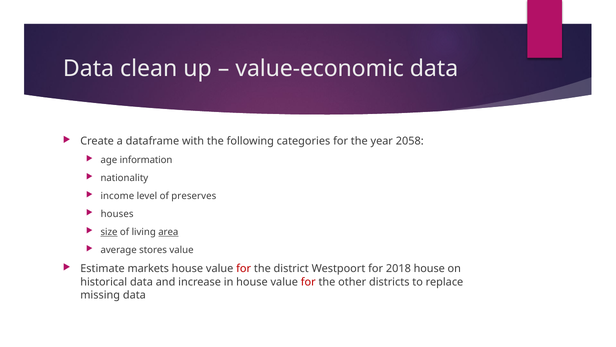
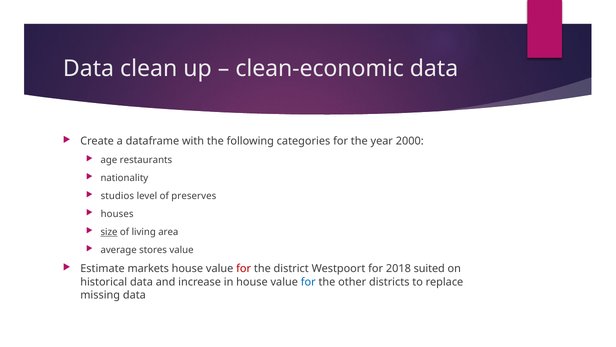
value-economic: value-economic -> clean-economic
2058: 2058 -> 2000
information: information -> restaurants
income: income -> studios
area underline: present -> none
2018 house: house -> suited
for at (308, 282) colour: red -> blue
